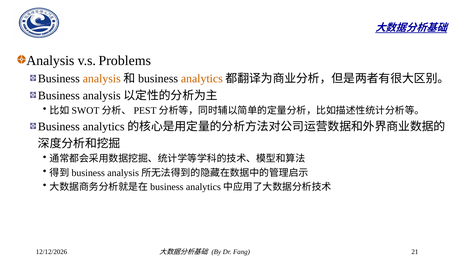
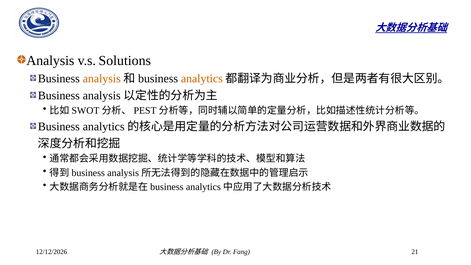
Problems: Problems -> Solutions
